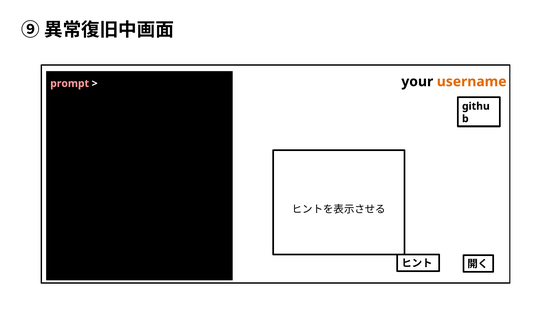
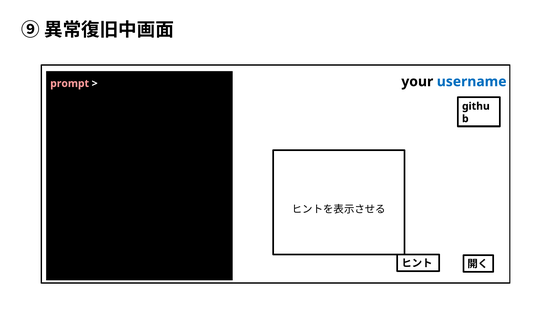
username colour: orange -> blue
